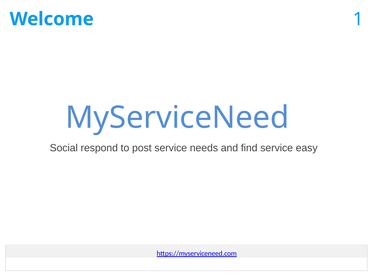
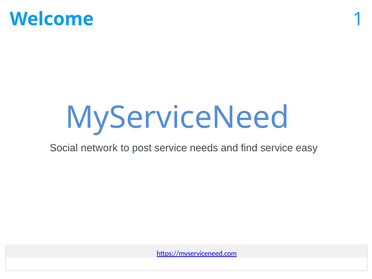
respond: respond -> network
